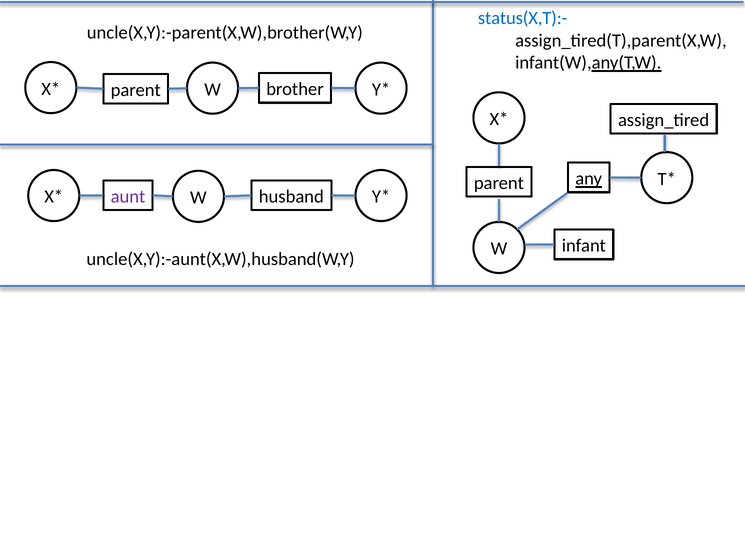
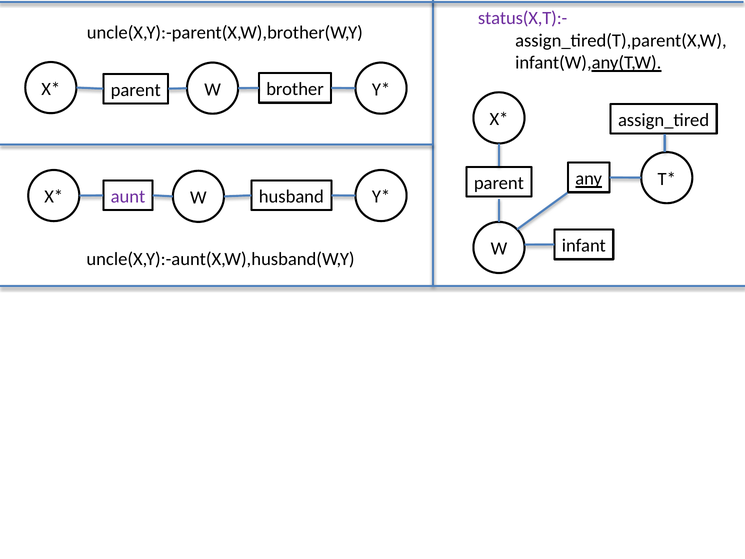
status(X,T):- colour: blue -> purple
